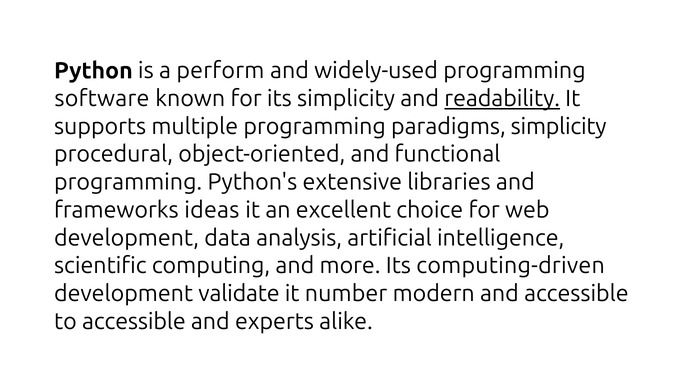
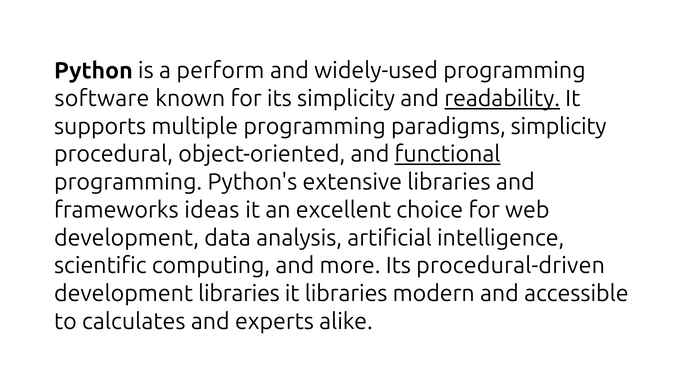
functional underline: none -> present
computing-driven: computing-driven -> procedural-driven
development validate: validate -> libraries
it number: number -> libraries
to accessible: accessible -> calculates
